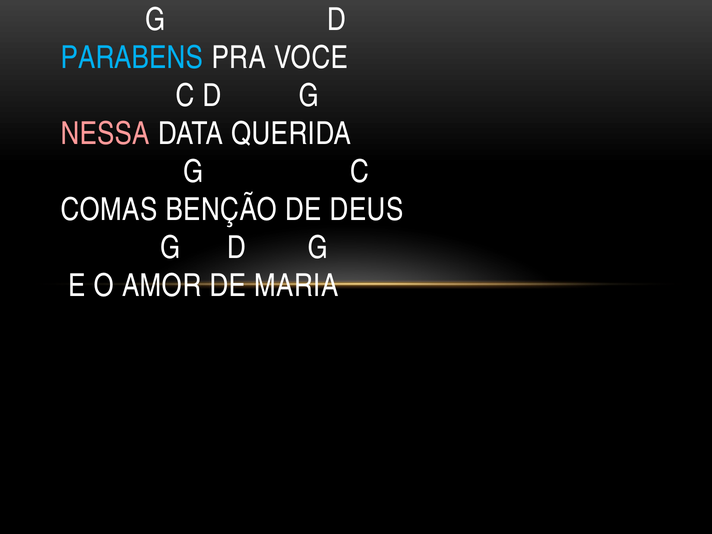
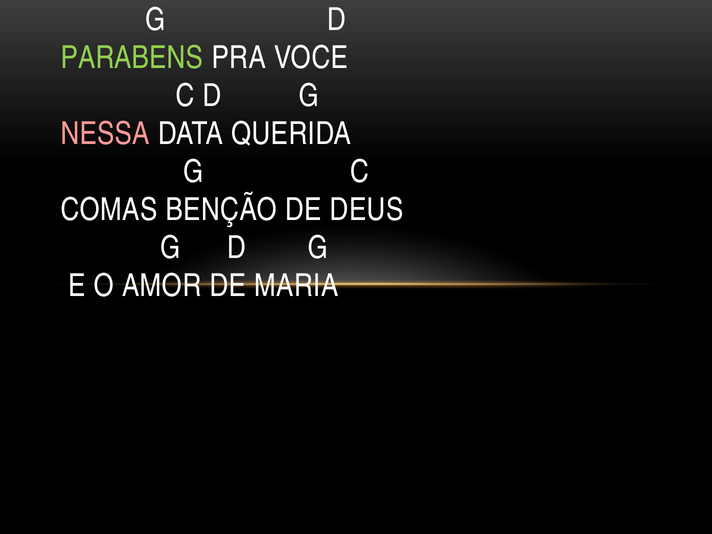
PARABENS colour: light blue -> light green
